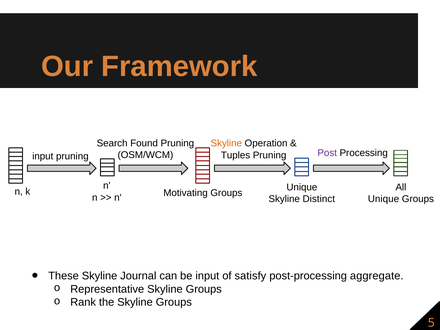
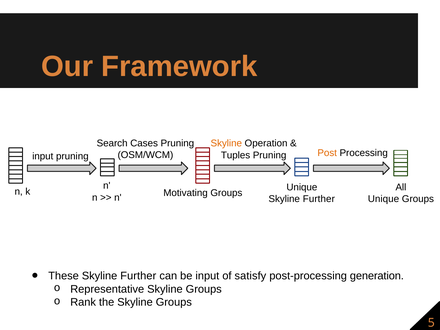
Found: Found -> Cases
Post colour: purple -> orange
Distinct at (319, 199): Distinct -> Further
These Skyline Journal: Journal -> Further
aggregate: aggregate -> generation
